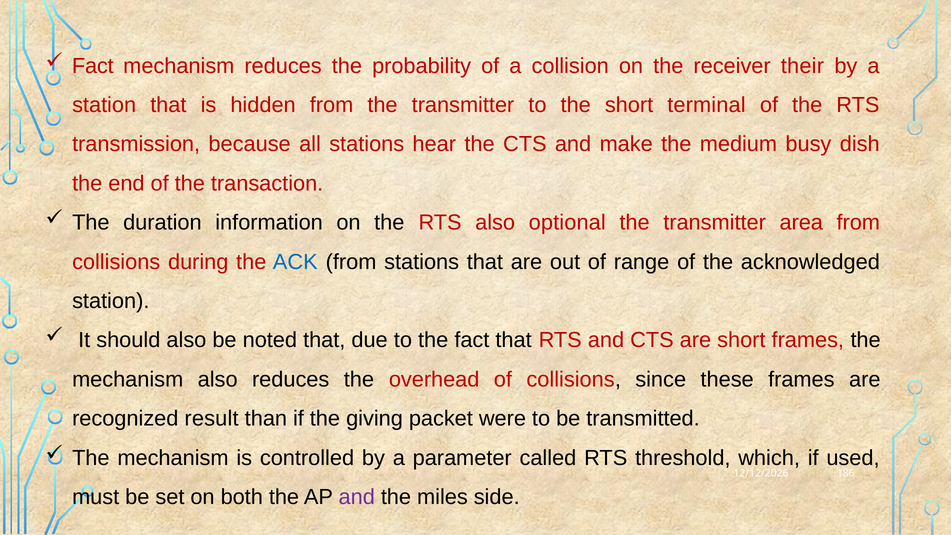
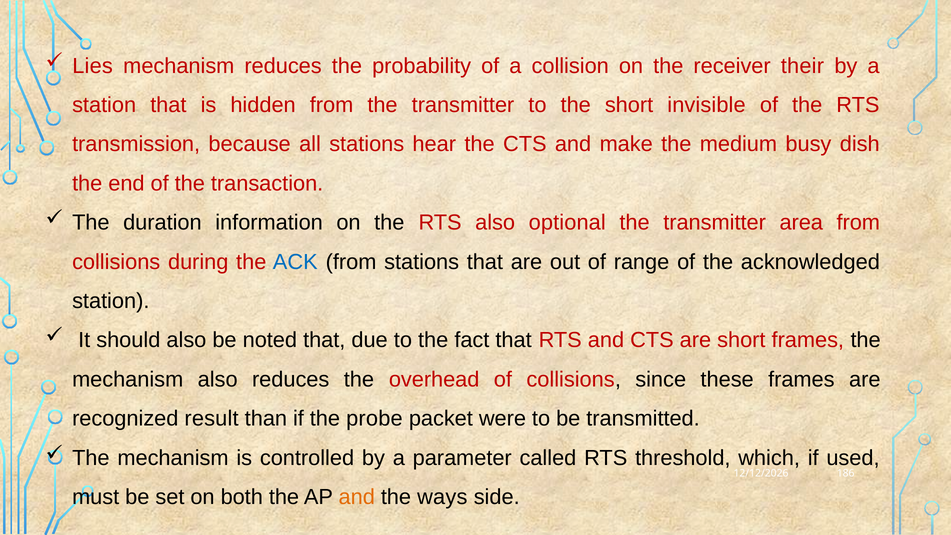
Fact at (93, 66): Fact -> Lies
terminal: terminal -> invisible
giving: giving -> probe
and at (357, 497) colour: purple -> orange
miles: miles -> ways
